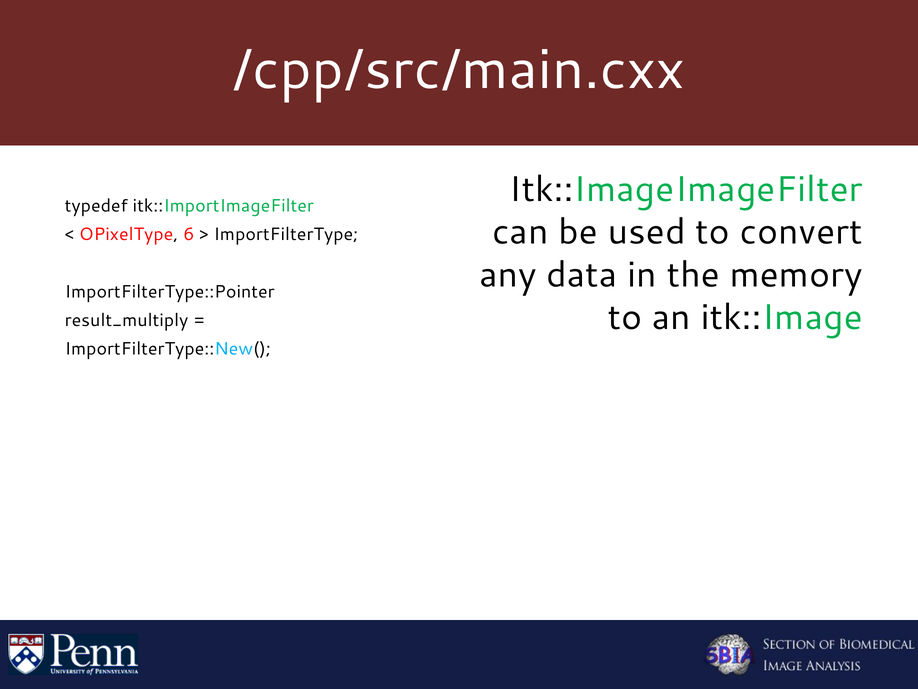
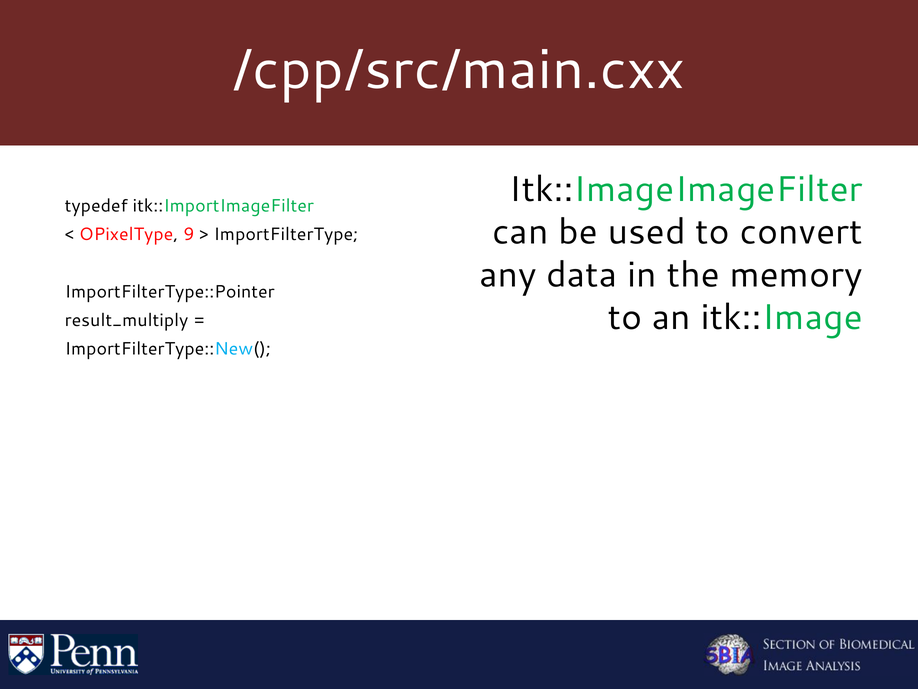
6: 6 -> 9
